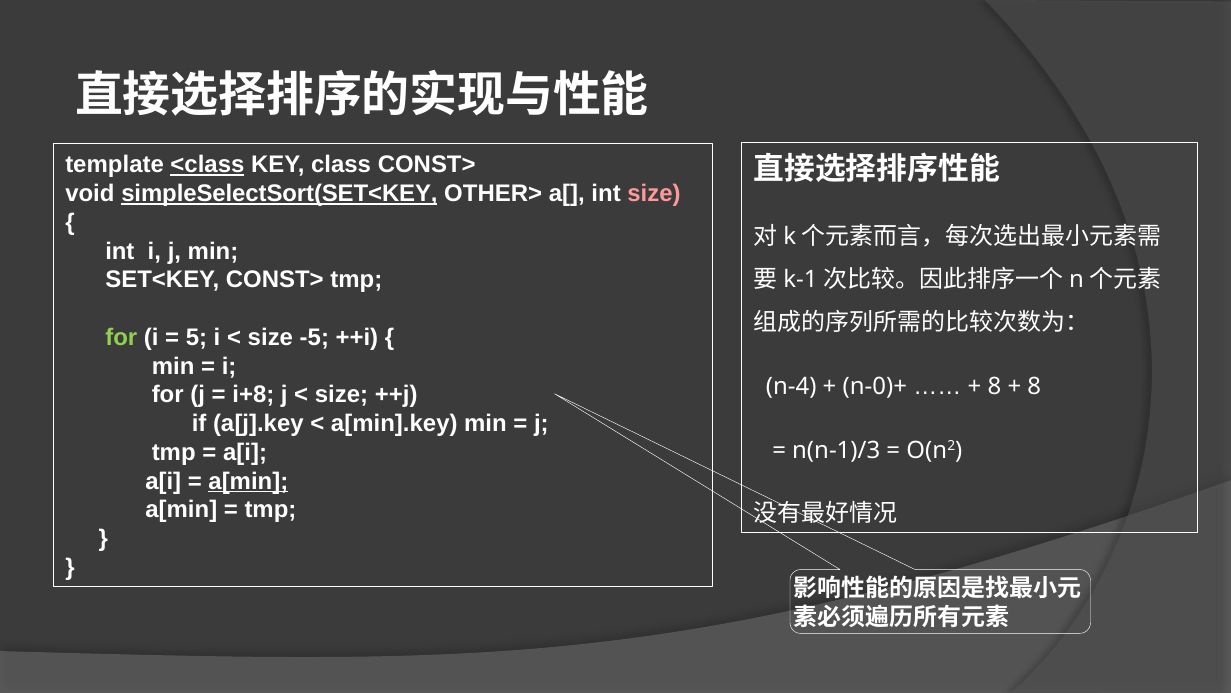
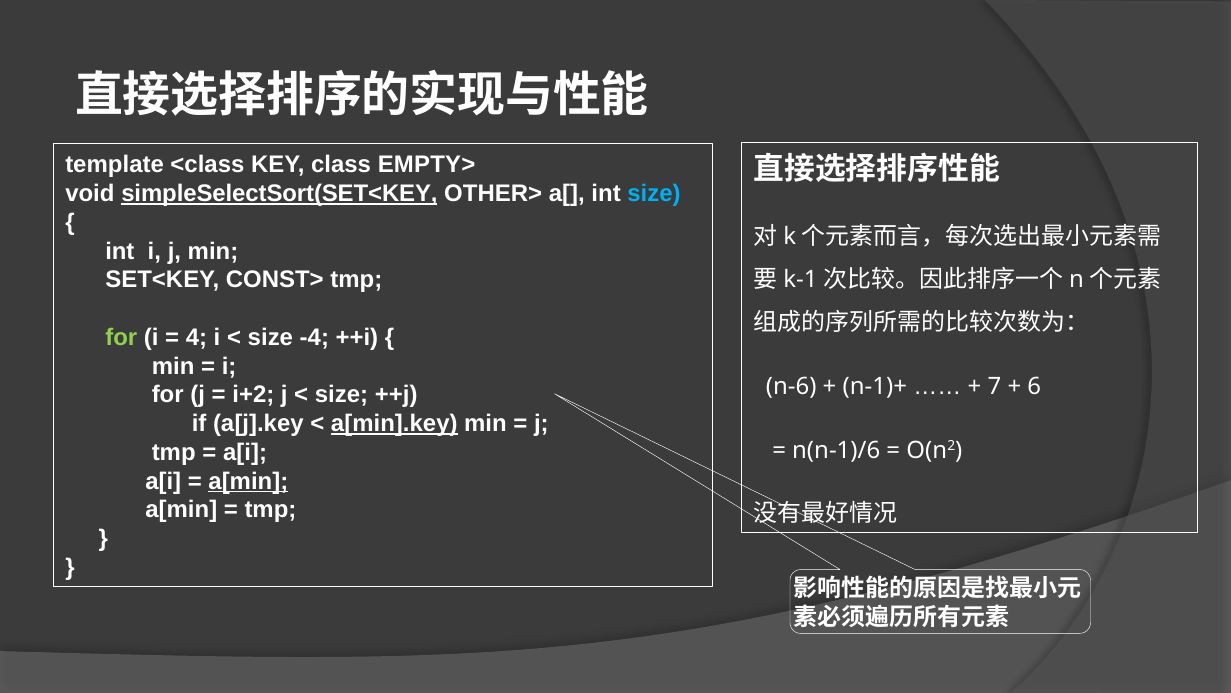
<class underline: present -> none
class CONST>: CONST> -> EMPTY>
size at (654, 193) colour: pink -> light blue
5: 5 -> 4
-5: -5 -> -4
n-4: n-4 -> n-6
n-0)+: n-0)+ -> n-1)+
8 at (994, 386): 8 -> 7
8 at (1034, 386): 8 -> 6
i+8: i+8 -> i+2
a[min].key underline: none -> present
n(n-1)/3: n(n-1)/3 -> n(n-1)/6
